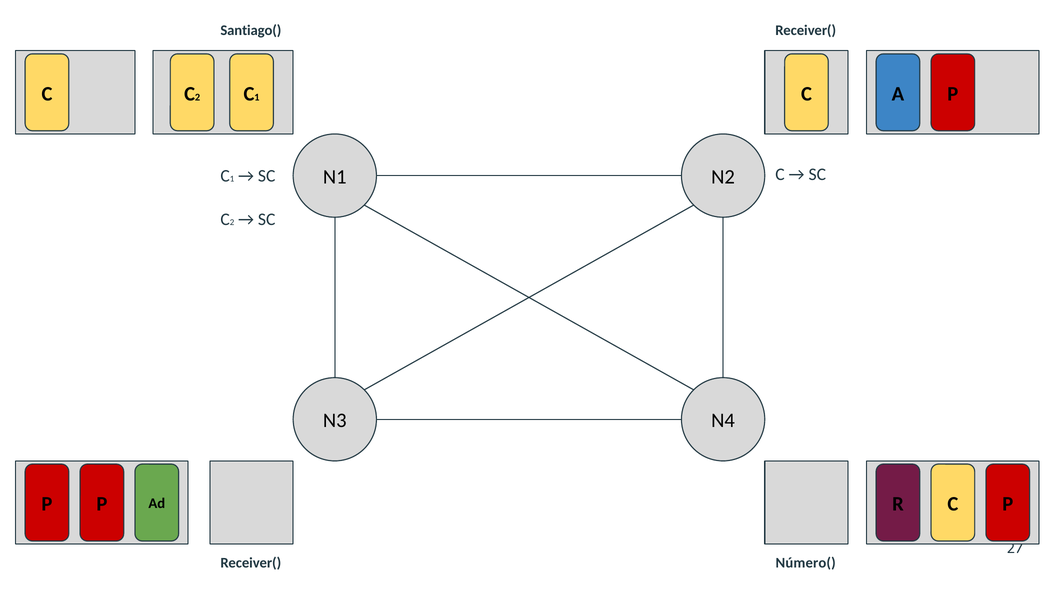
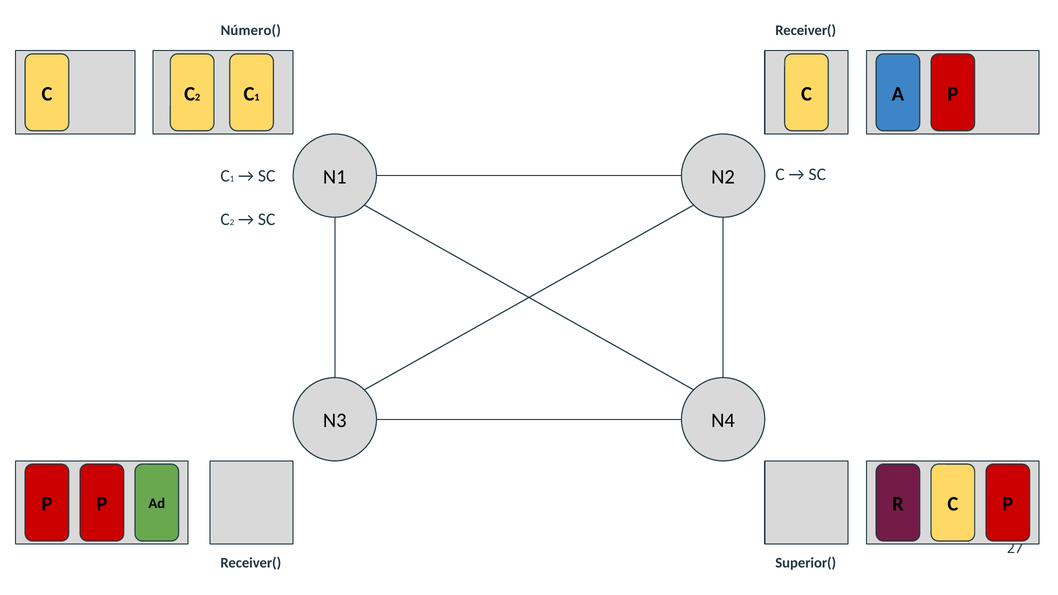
Santiago(: Santiago( -> Número(
Número(: Número( -> Superior(
